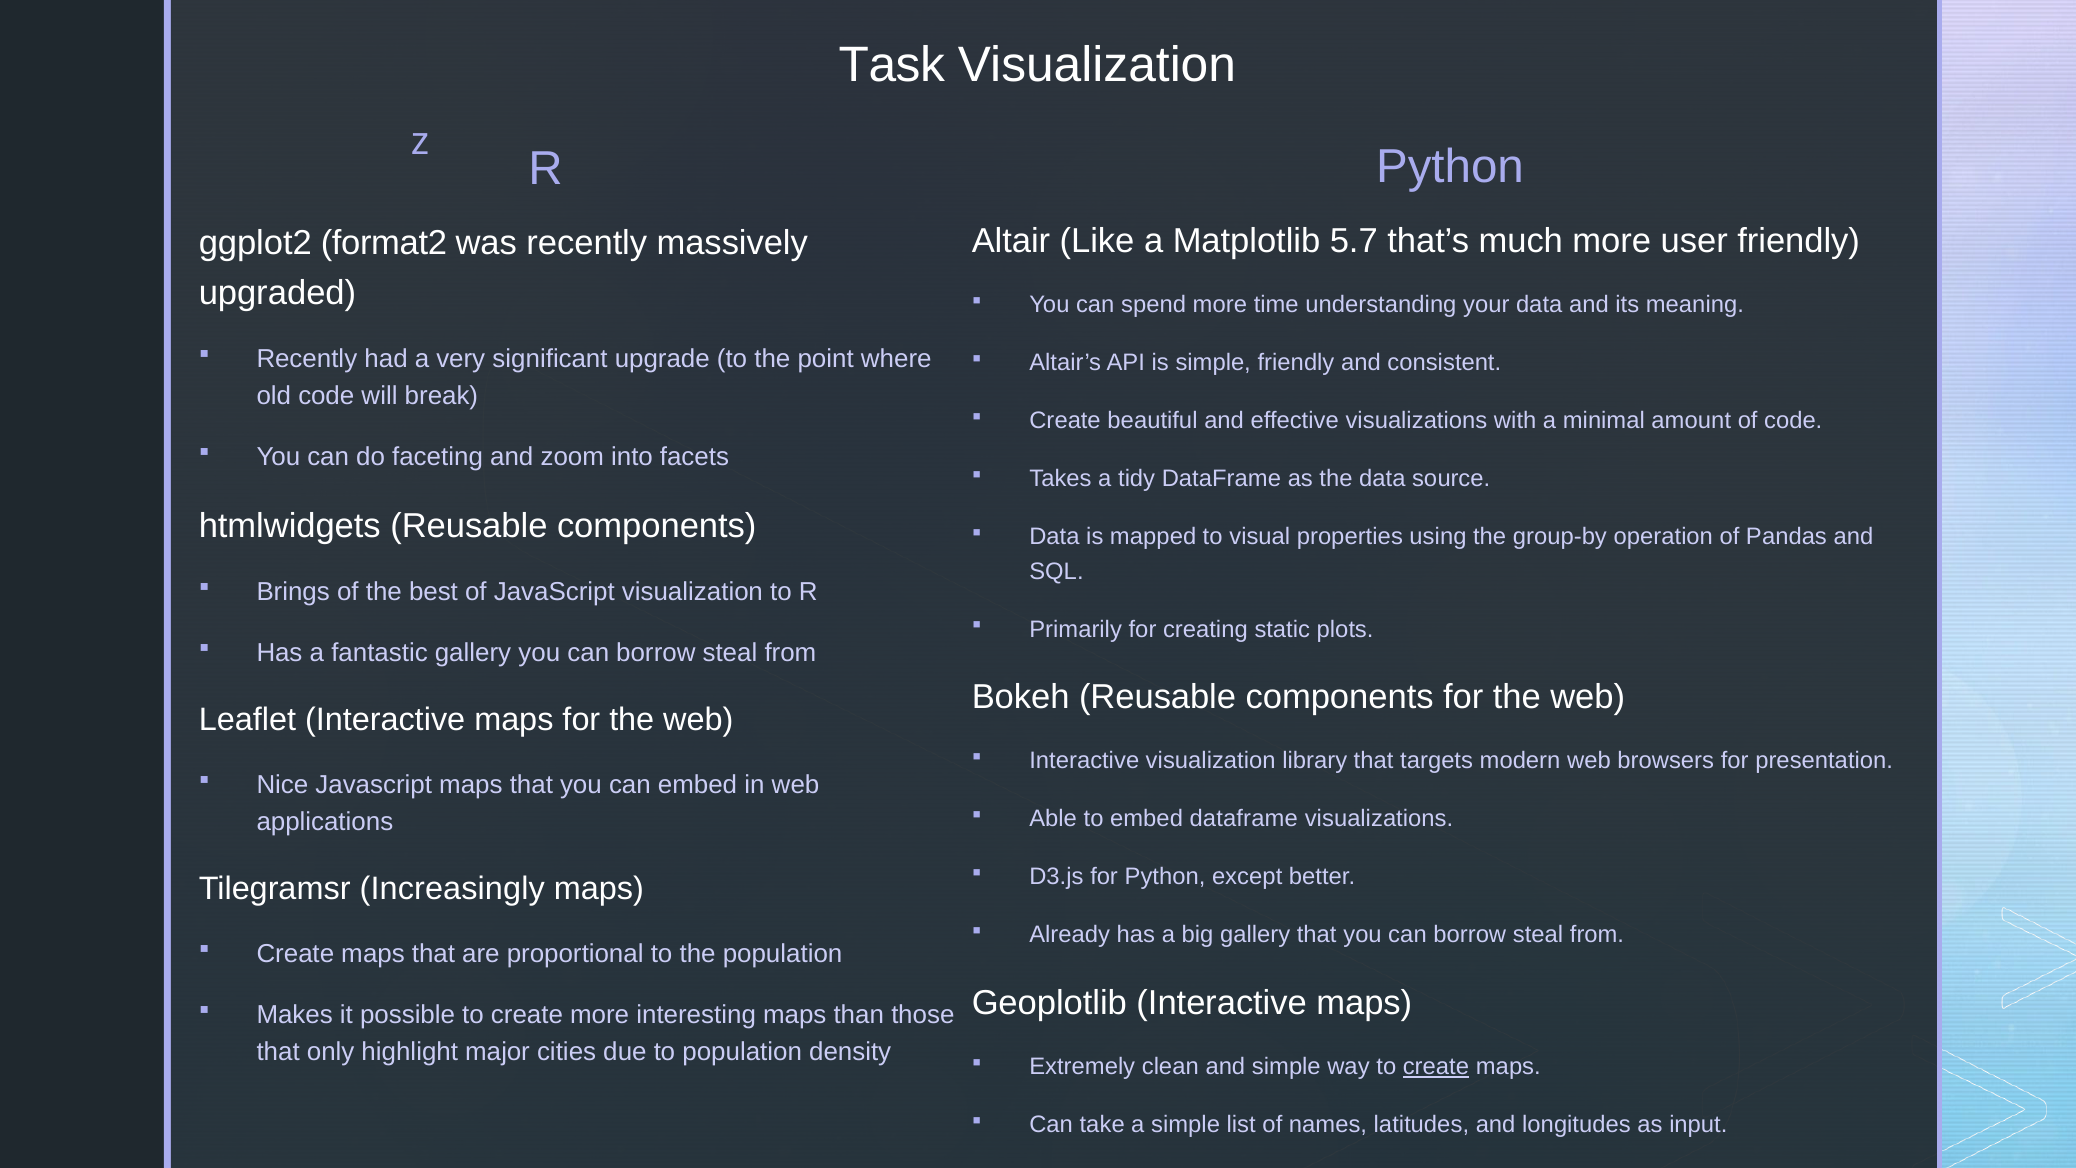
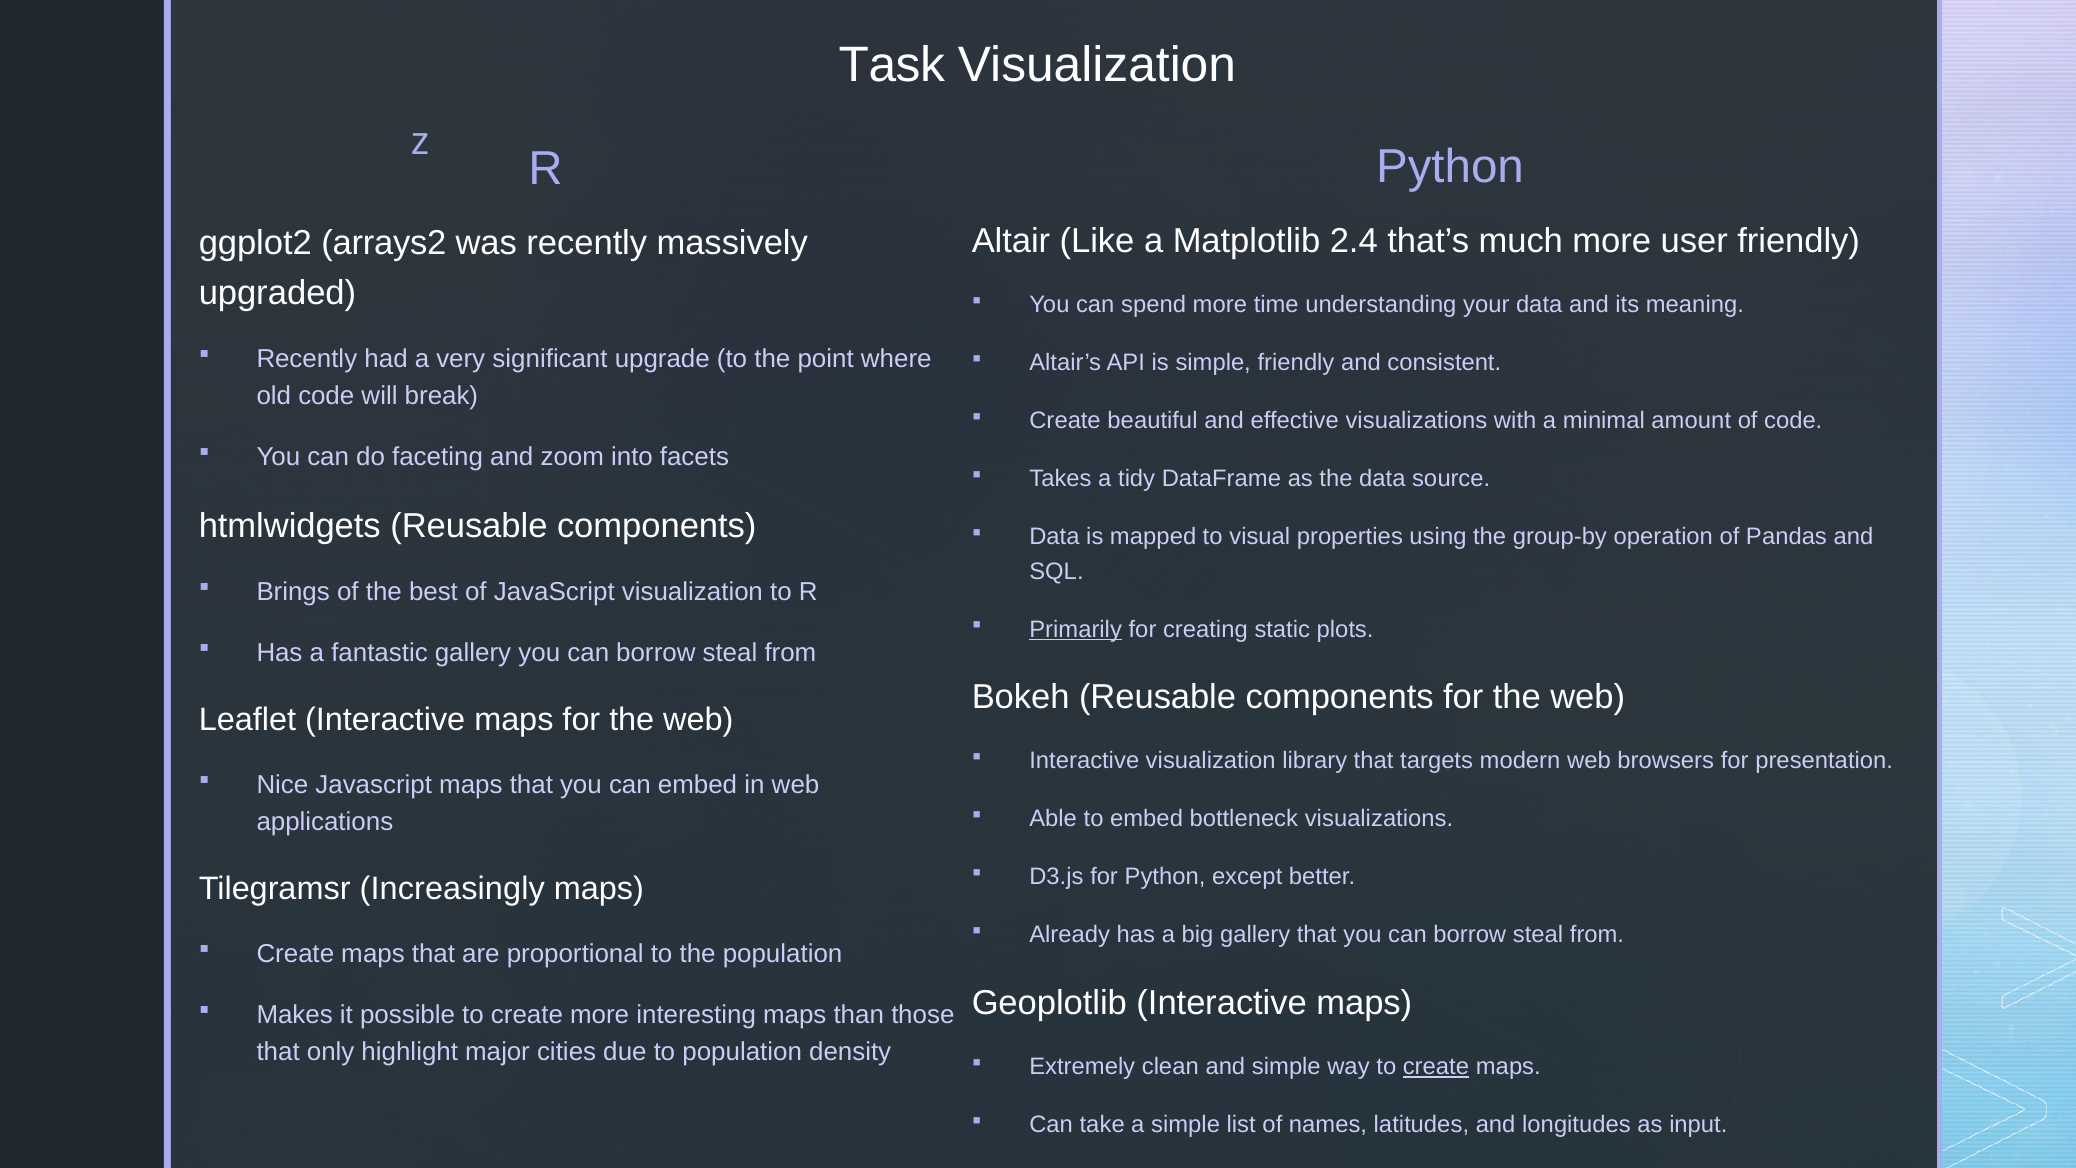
5.7: 5.7 -> 2.4
format2: format2 -> arrays2
Primarily underline: none -> present
embed dataframe: dataframe -> bottleneck
